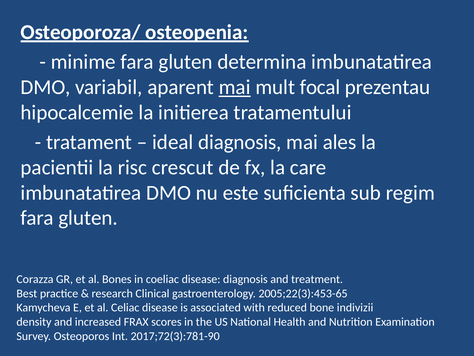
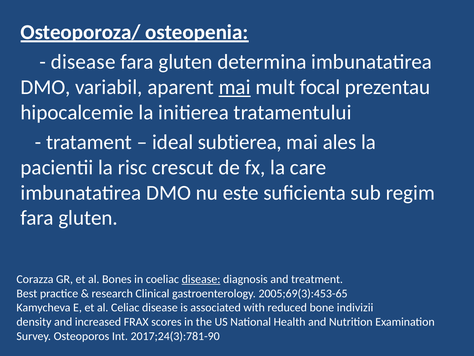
minime at (83, 62): minime -> disease
ideal diagnosis: diagnosis -> subtierea
disease at (201, 279) underline: none -> present
2005;22(3):453-65: 2005;22(3):453-65 -> 2005;69(3):453-65
2017;72(3):781-90: 2017;72(3):781-90 -> 2017;24(3):781-90
